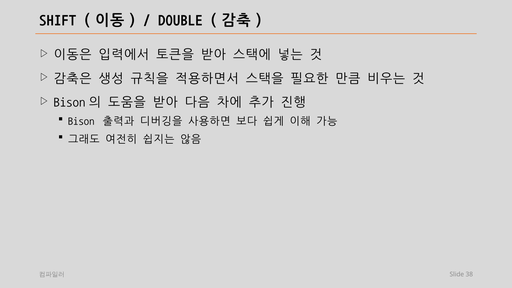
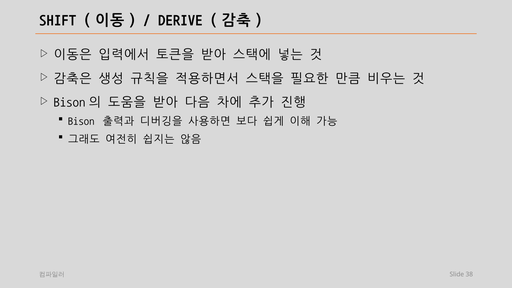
DOUBLE: DOUBLE -> DERIVE
